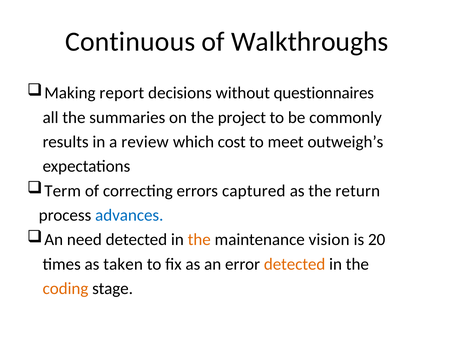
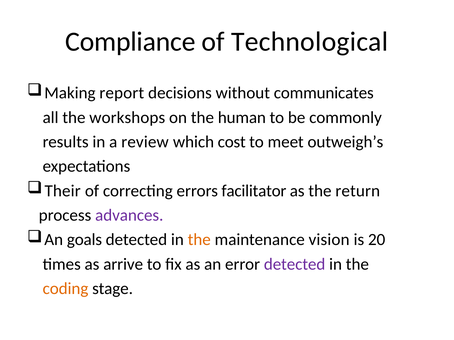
Continuous: Continuous -> Compliance
Walkthroughs: Walkthroughs -> Technological
questionnaires: questionnaires -> communicates
summaries: summaries -> workshops
project: project -> human
Term: Term -> Their
captured: captured -> facilitator
advances colour: blue -> purple
need: need -> goals
taken: taken -> arrive
detected at (295, 265) colour: orange -> purple
